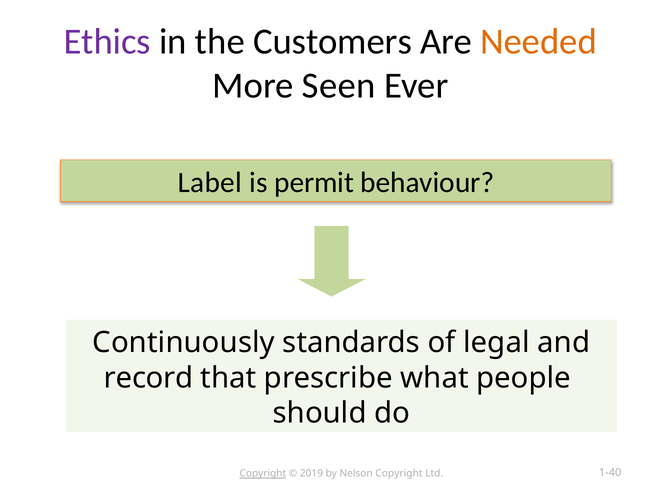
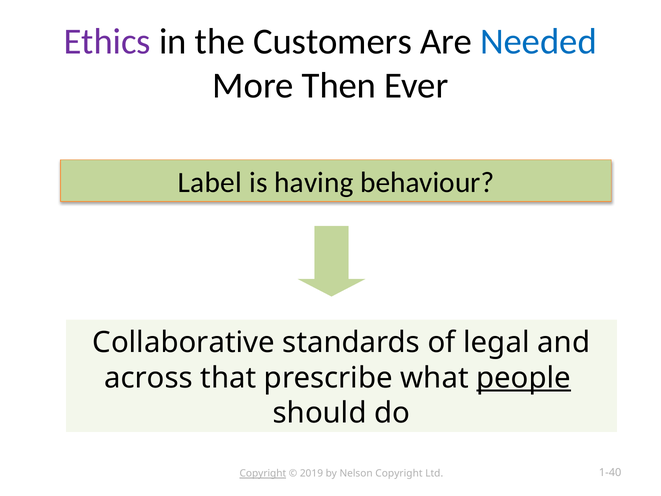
Needed colour: orange -> blue
Seen: Seen -> Then
permit: permit -> having
Continuously: Continuously -> Collaborative
record: record -> across
people underline: none -> present
